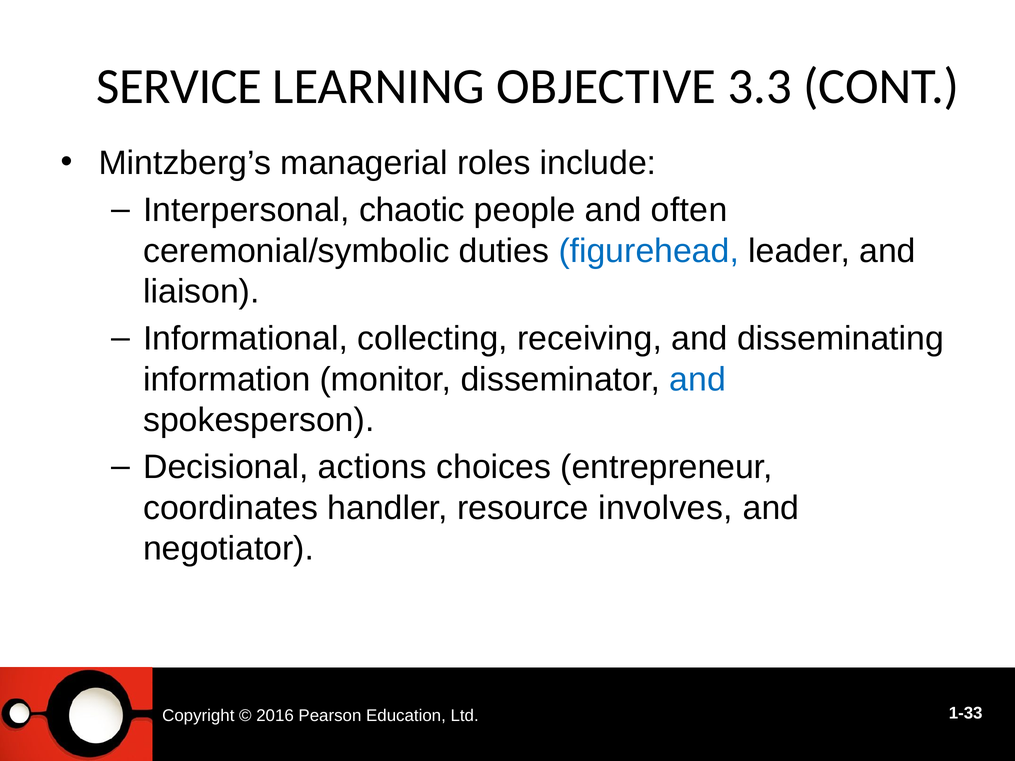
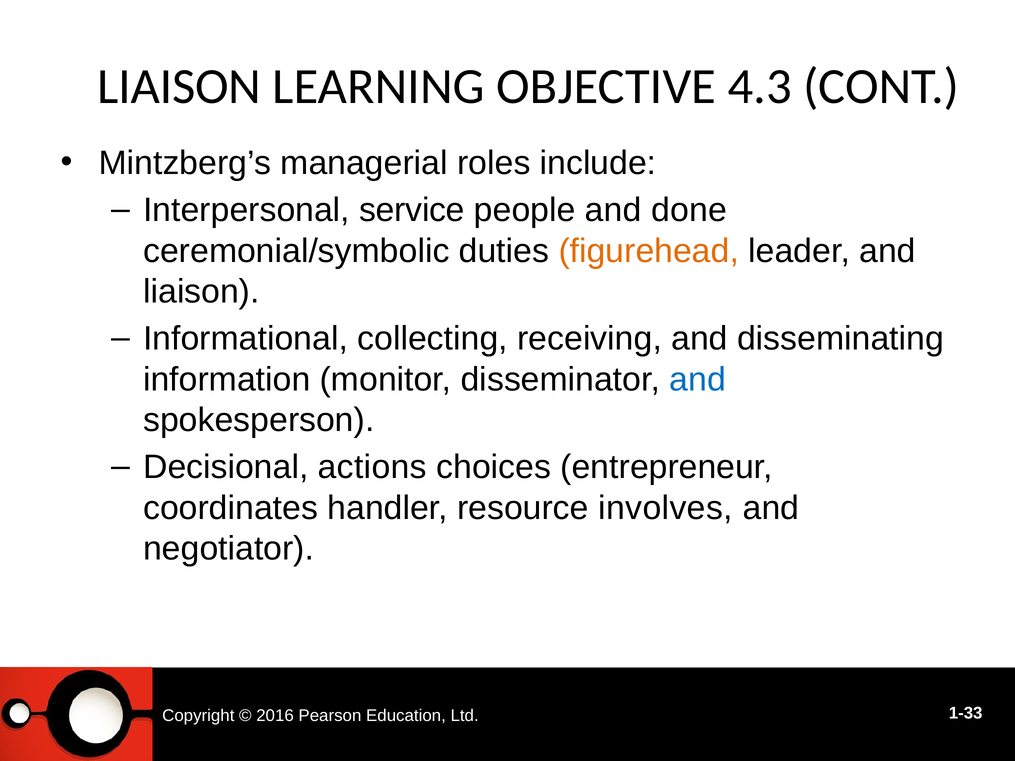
SERVICE at (179, 86): SERVICE -> LIAISON
3.3: 3.3 -> 4.3
chaotic: chaotic -> service
often: often -> done
figurehead colour: blue -> orange
